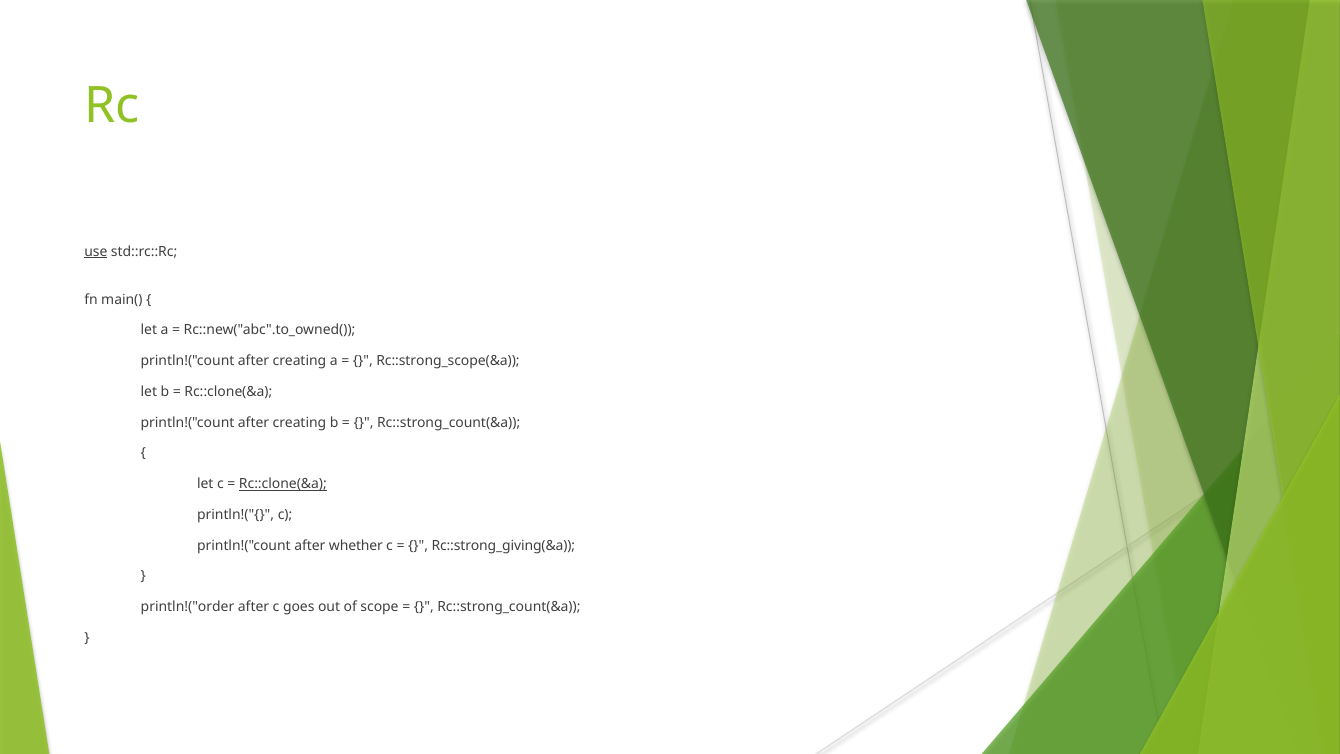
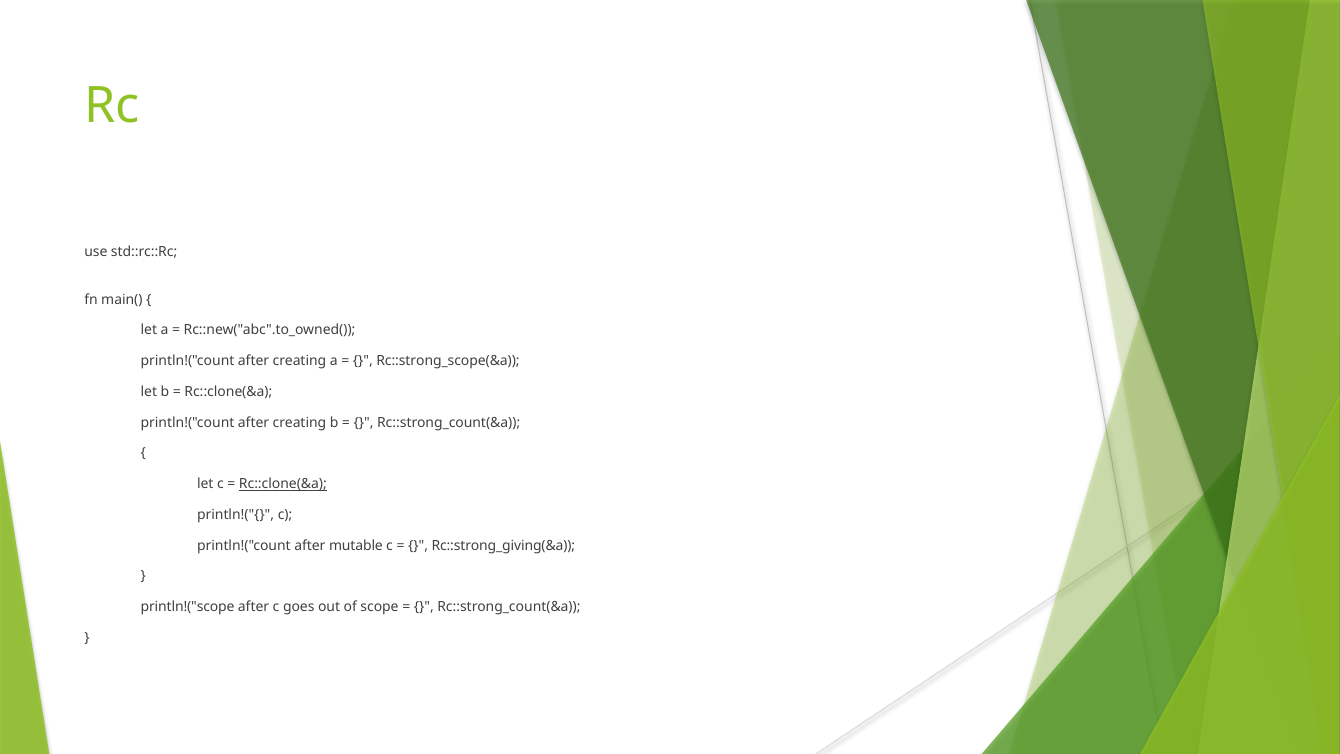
use underline: present -> none
whether: whether -> mutable
println!("order: println!("order -> println!("scope
